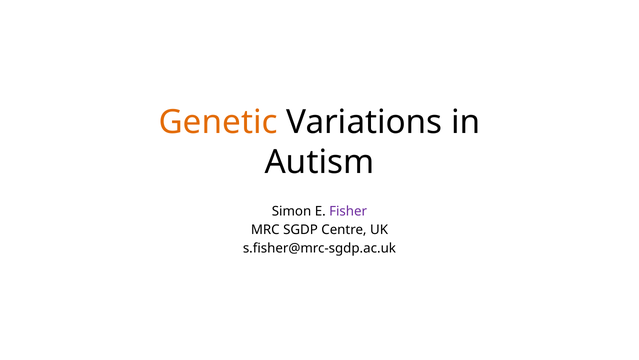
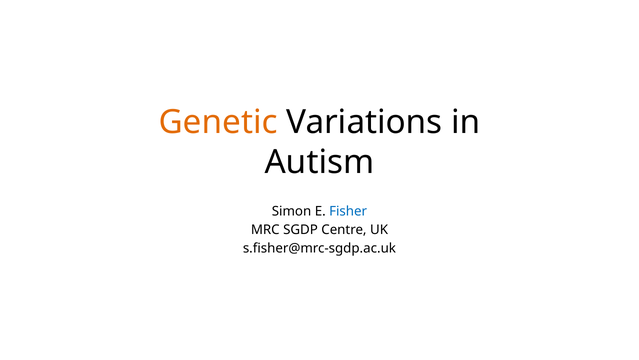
Fisher colour: purple -> blue
